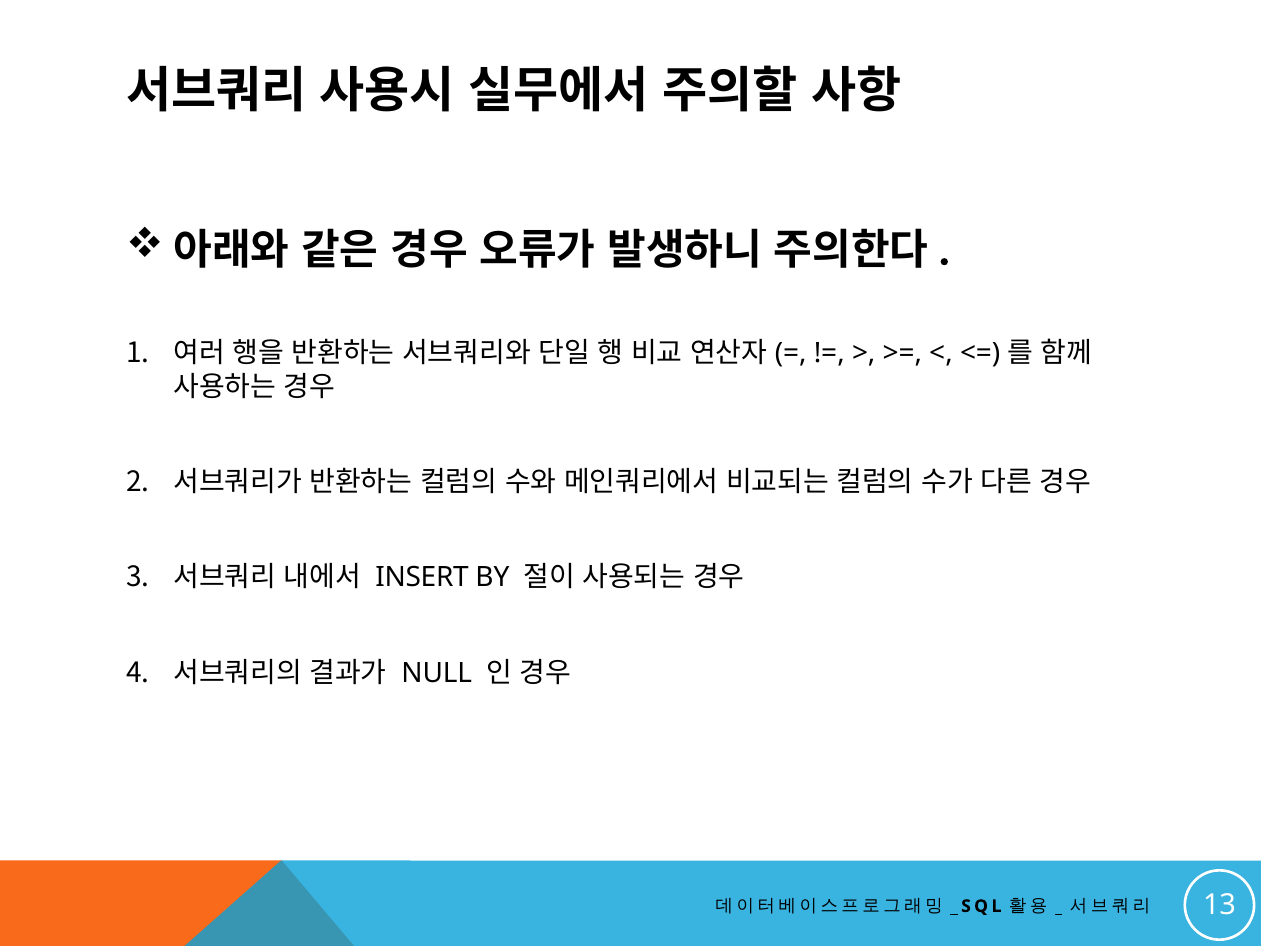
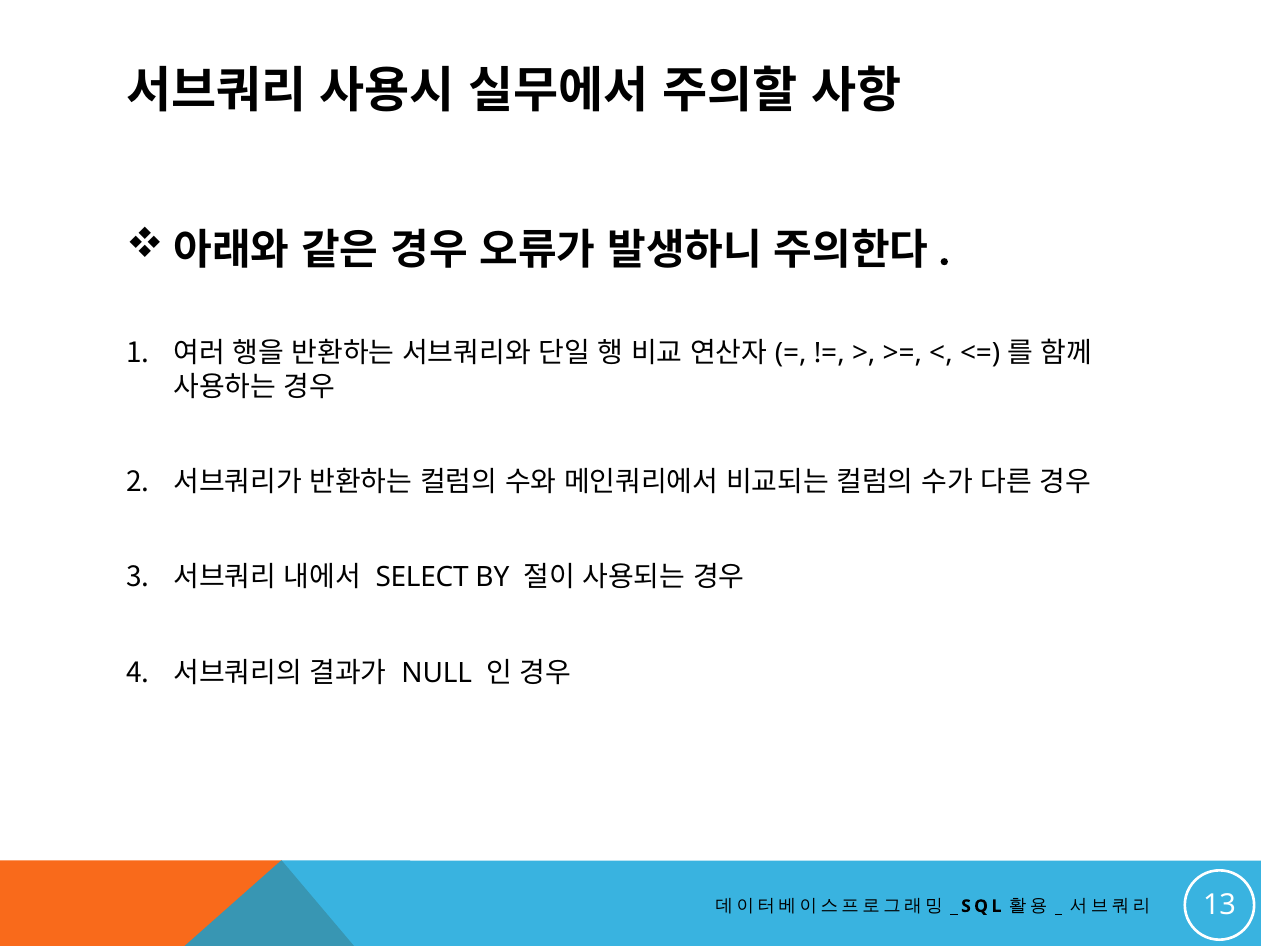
INSERT: INSERT -> SELECT
